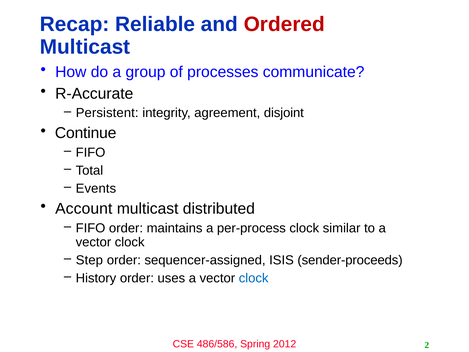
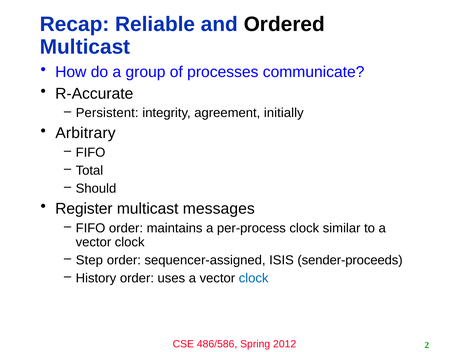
Ordered colour: red -> black
disjoint: disjoint -> initially
Continue: Continue -> Arbitrary
Events: Events -> Should
Account: Account -> Register
distributed: distributed -> messages
